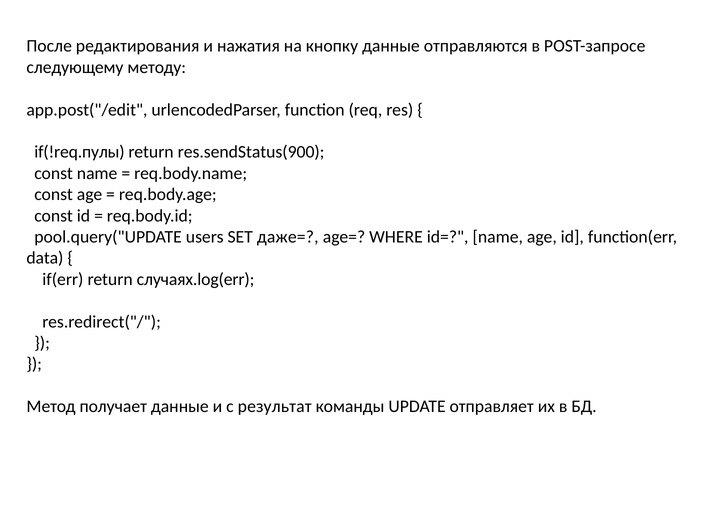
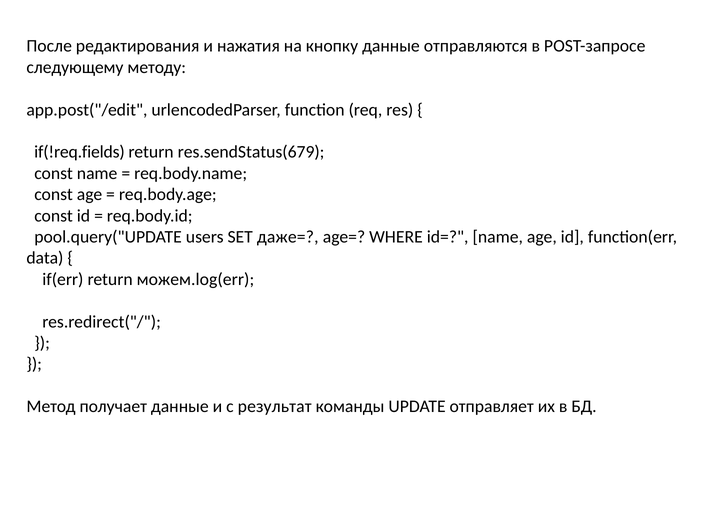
if(!req.пулы: if(!req.пулы -> if(!req.fields
res.sendStatus(900: res.sendStatus(900 -> res.sendStatus(679
случаях.log(err: случаях.log(err -> можем.log(err
